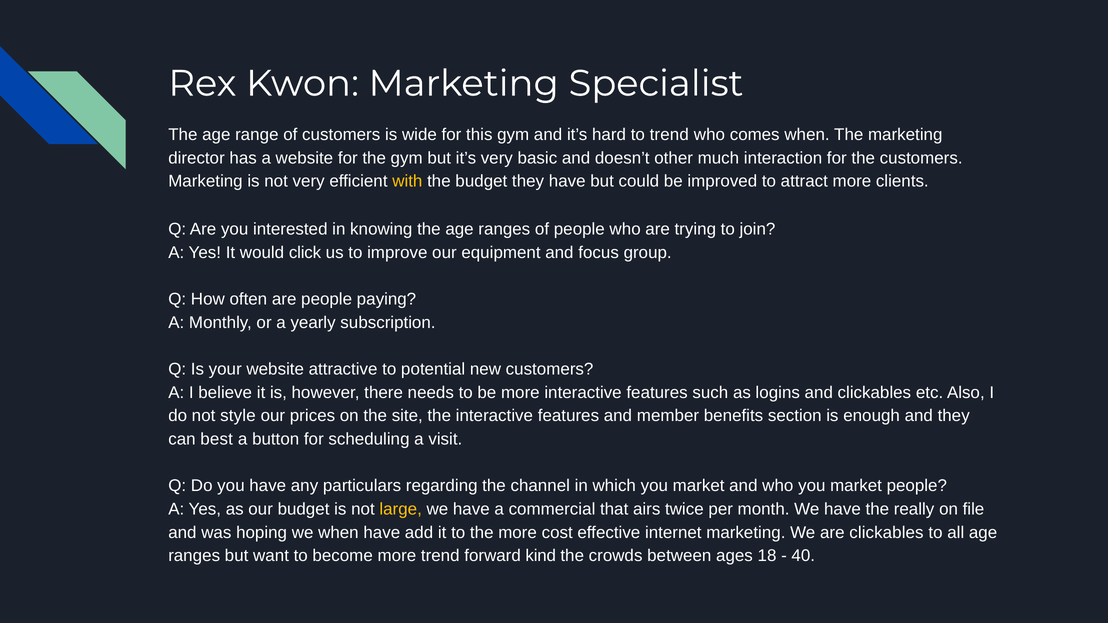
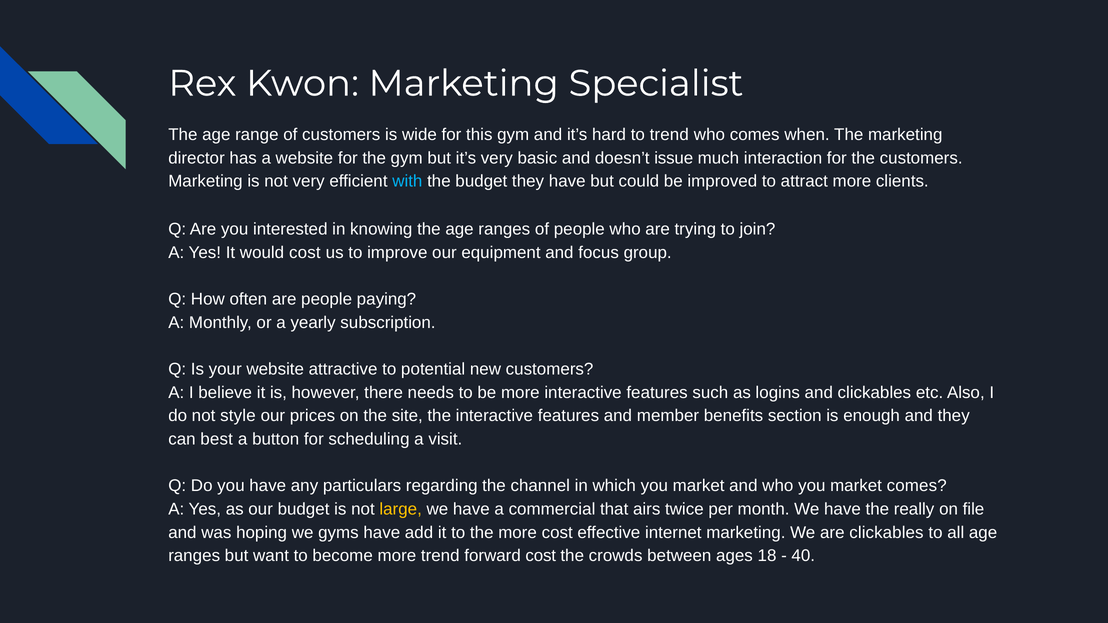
other: other -> issue
with colour: yellow -> light blue
would click: click -> cost
market people: people -> comes
we when: when -> gyms
forward kind: kind -> cost
